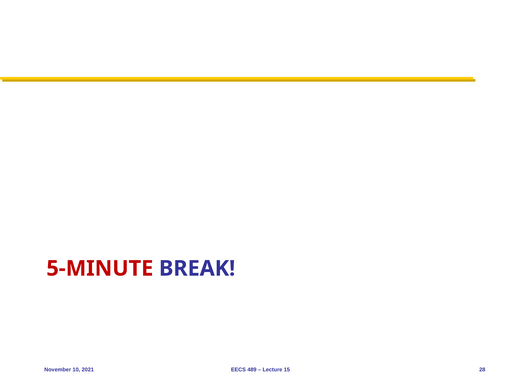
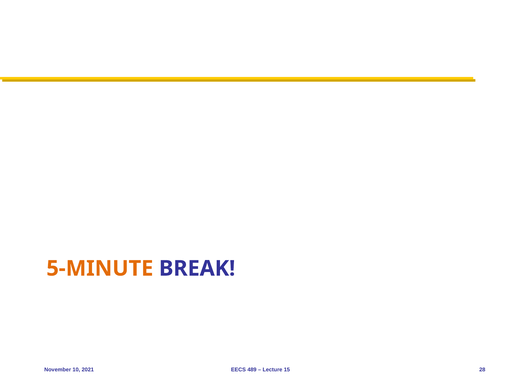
5-MINUTE colour: red -> orange
